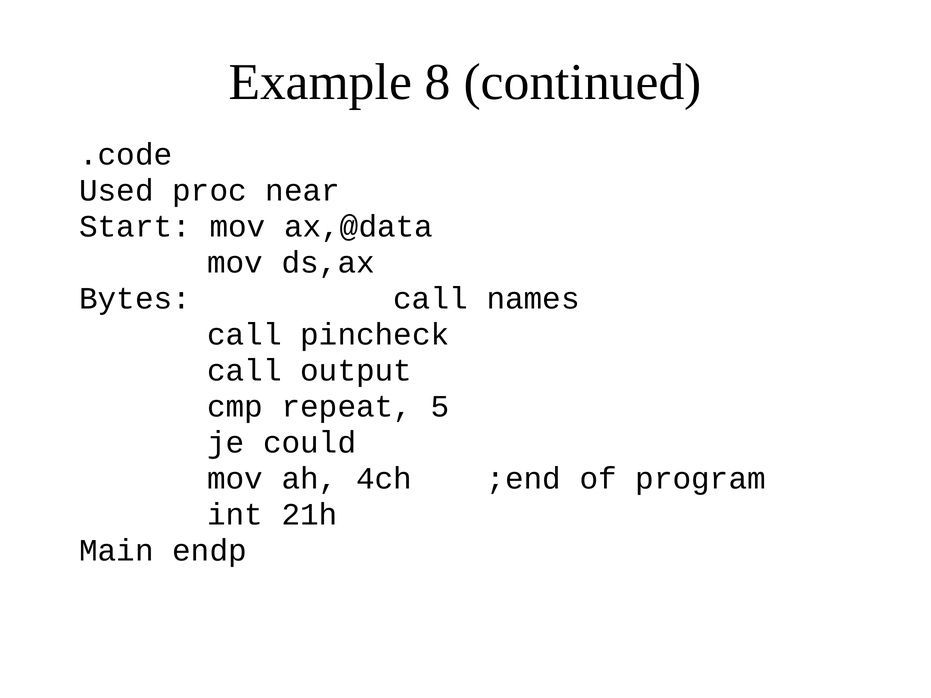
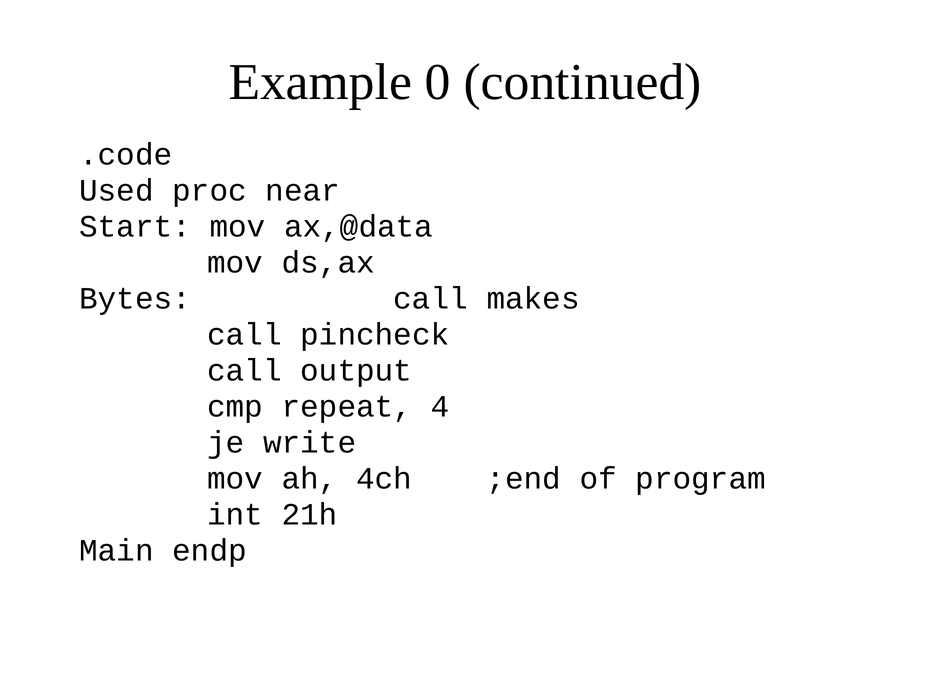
8: 8 -> 0
names: names -> makes
5: 5 -> 4
could: could -> write
